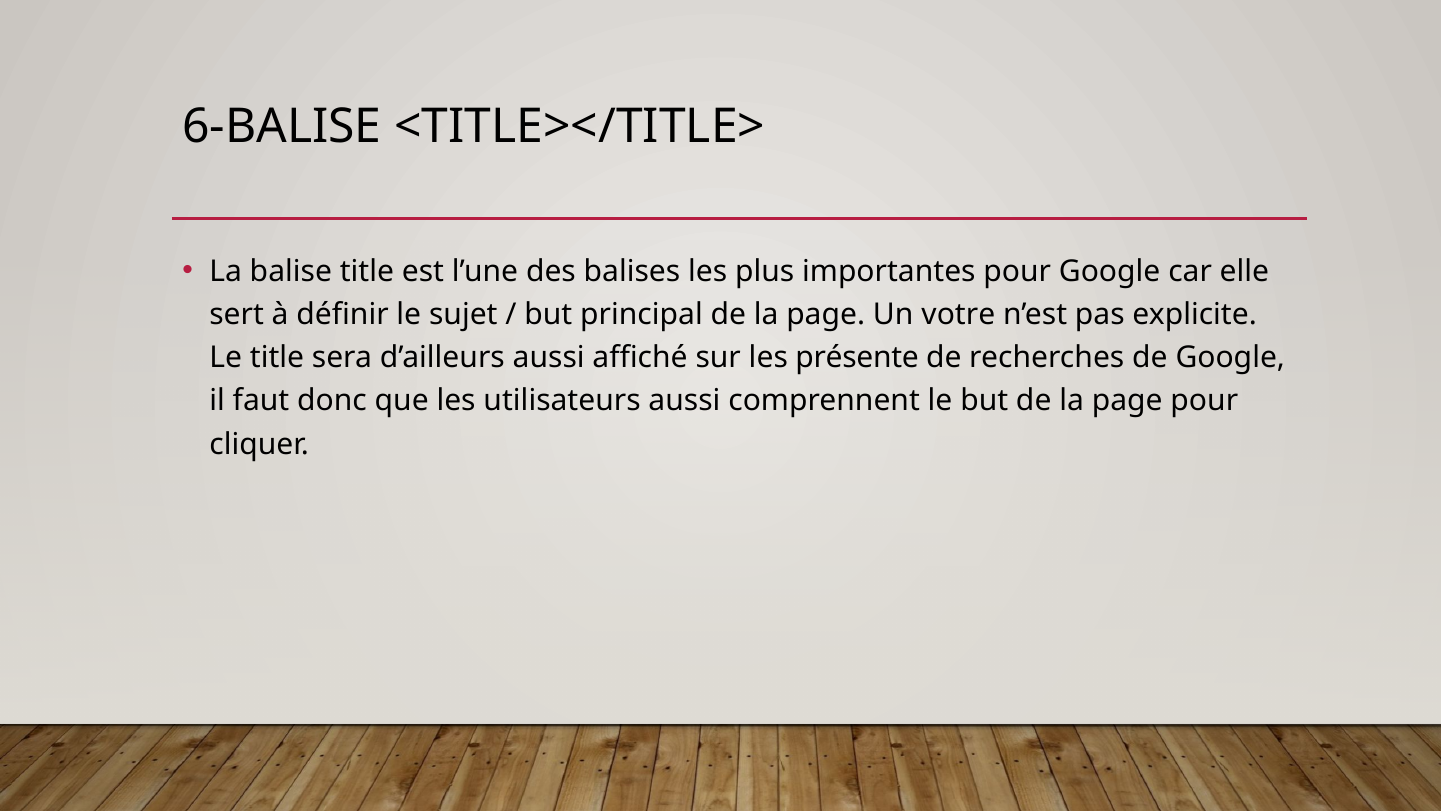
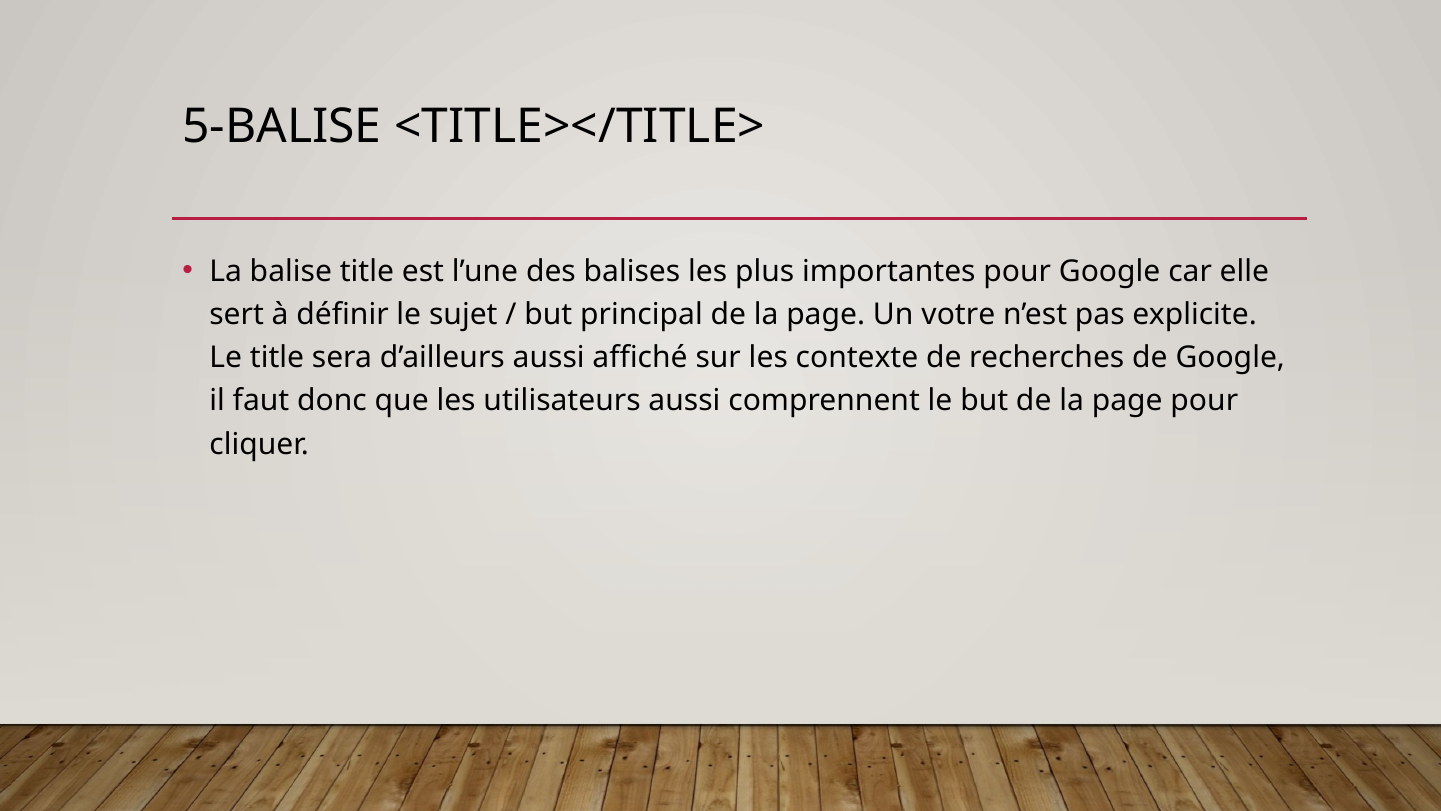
6-BALISE: 6-BALISE -> 5-BALISE
présente: présente -> contexte
